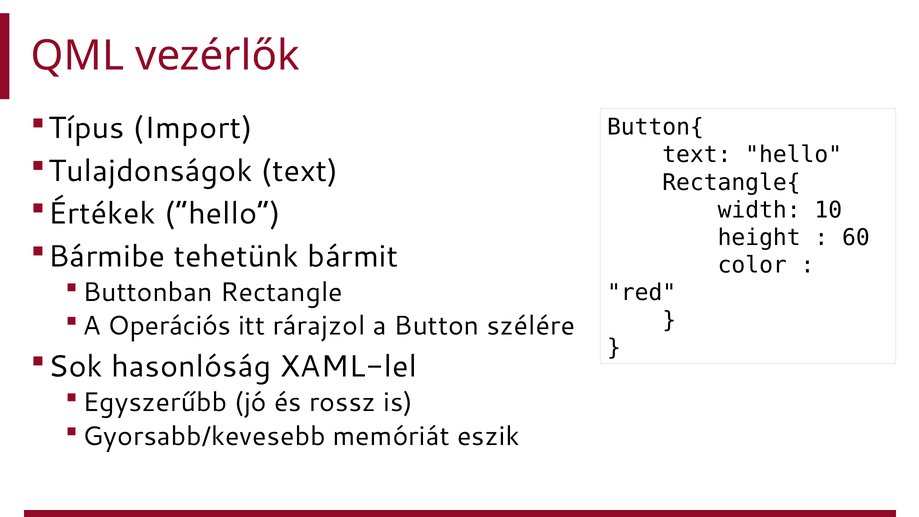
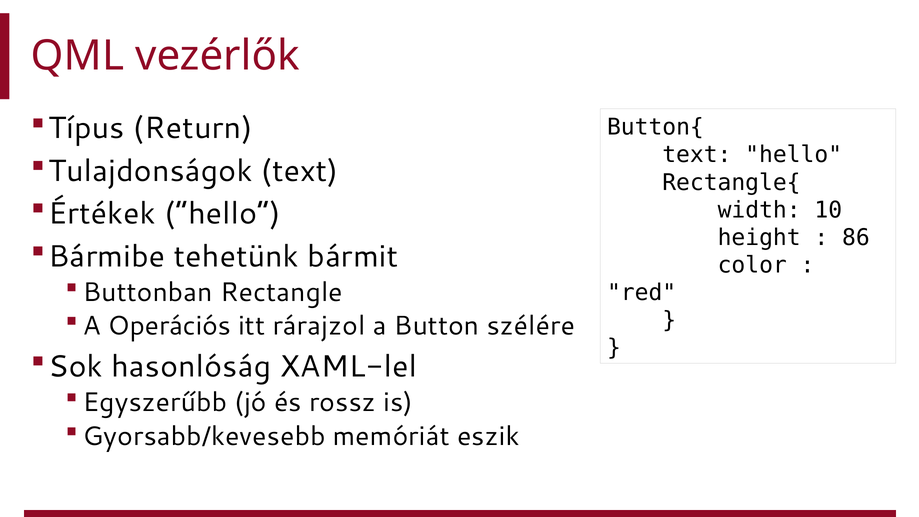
Import: Import -> Return
60: 60 -> 86
